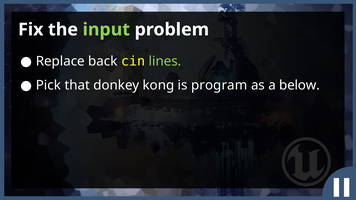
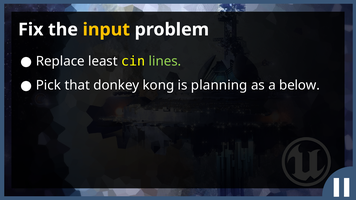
input colour: light green -> yellow
back: back -> least
program: program -> planning
